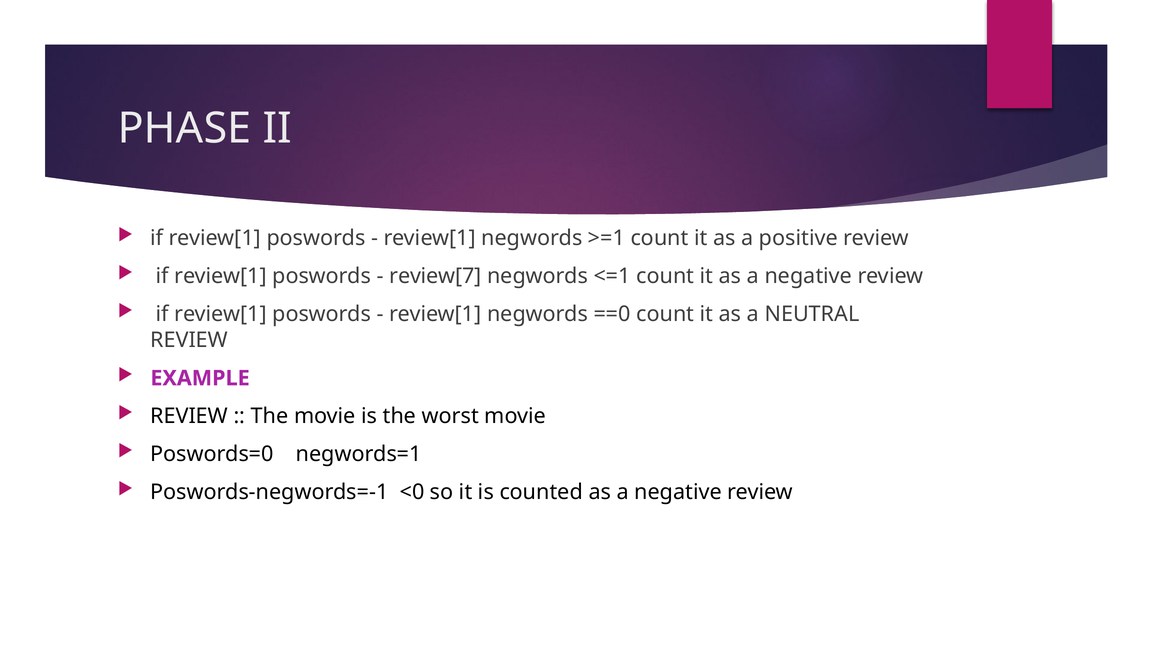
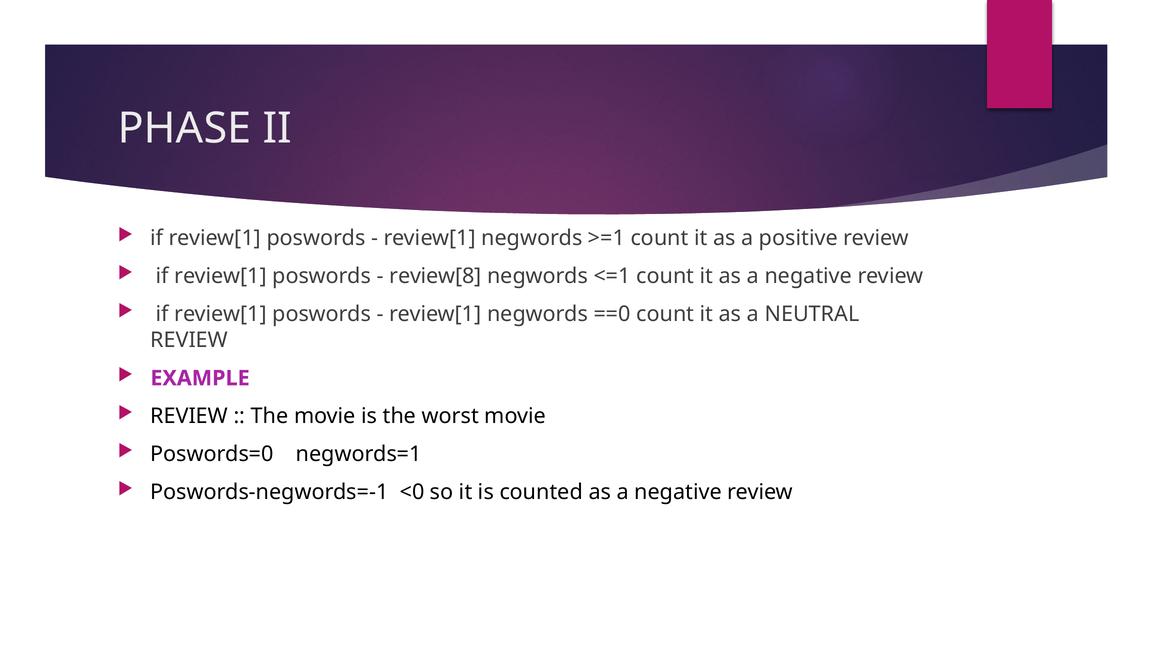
review[7: review[7 -> review[8
